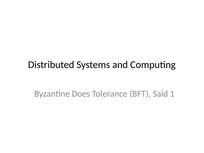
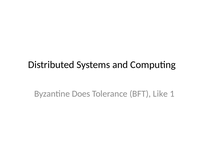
Said: Said -> Like
